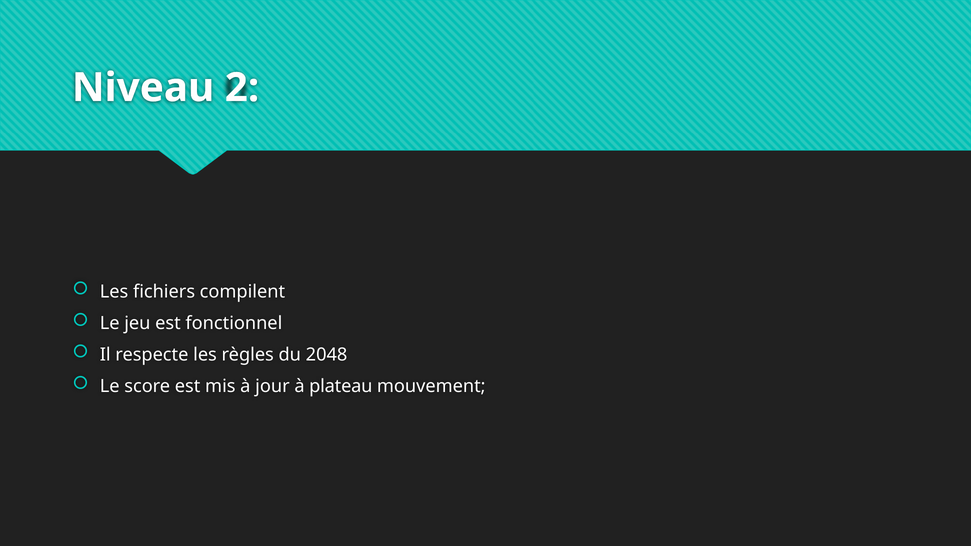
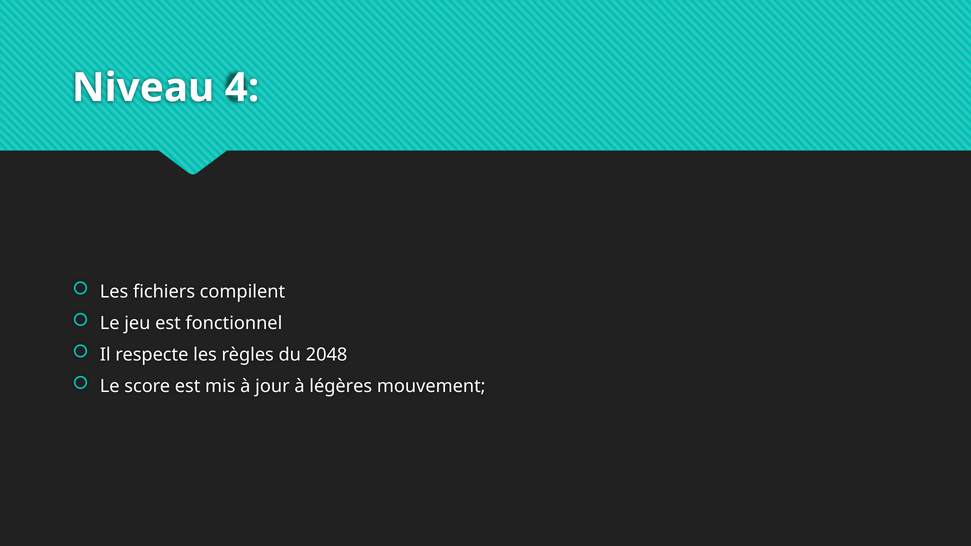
2: 2 -> 4
plateau: plateau -> légères
